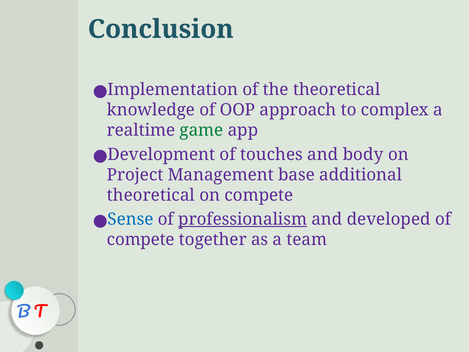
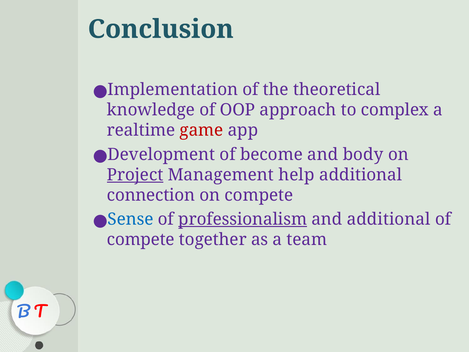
game colour: green -> red
touches: touches -> become
Project underline: none -> present
base: base -> help
theoretical at (151, 195): theoretical -> connection
and developed: developed -> additional
